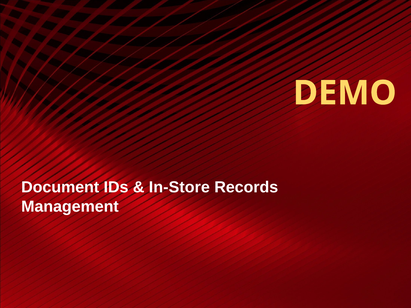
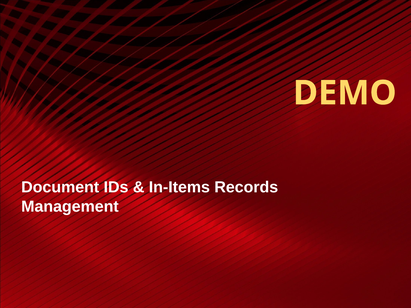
In-Store: In-Store -> In-Items
